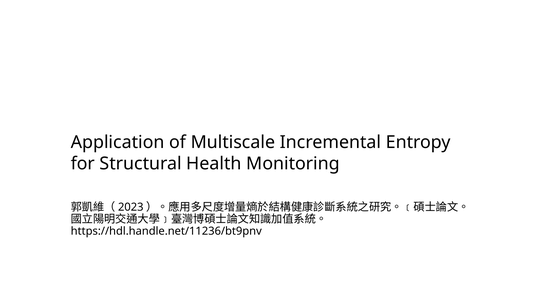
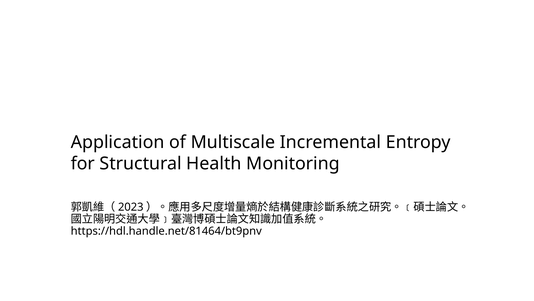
https://hdl.handle.net/11236/bt9pnv: https://hdl.handle.net/11236/bt9pnv -> https://hdl.handle.net/81464/bt9pnv
